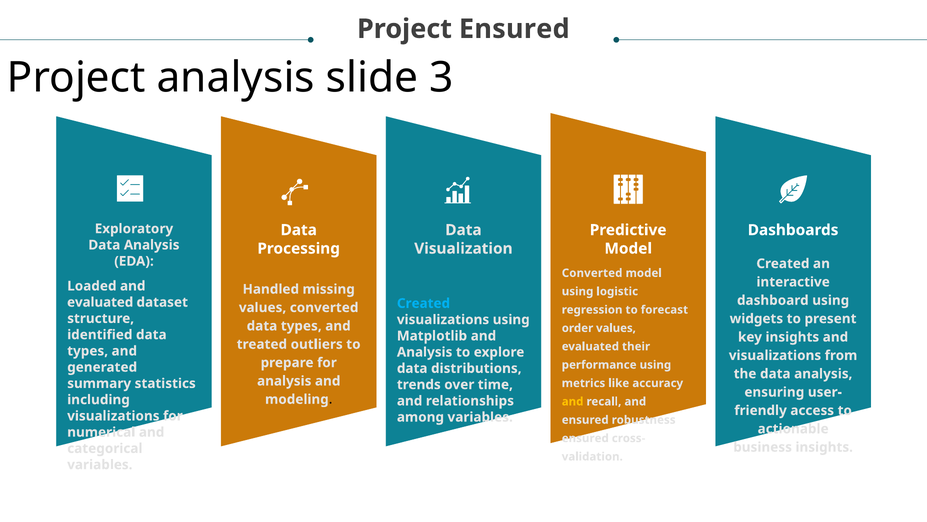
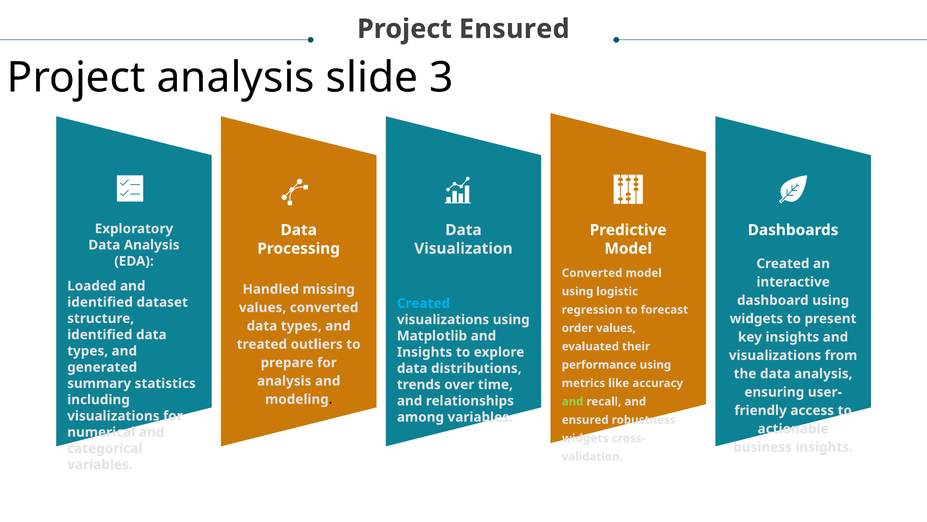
evaluated at (100, 302): evaluated -> identified
Analysis at (425, 352): Analysis -> Insights
and at (573, 401) colour: yellow -> light green
ensured at (585, 438): ensured -> widgets
